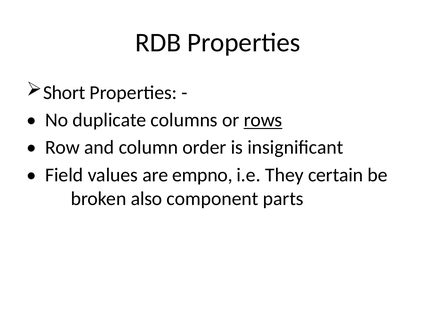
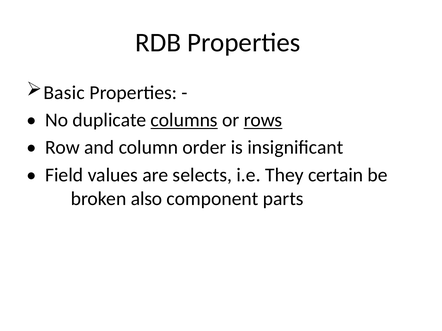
Short: Short -> Basic
columns underline: none -> present
empno: empno -> selects
